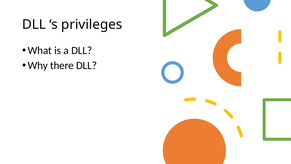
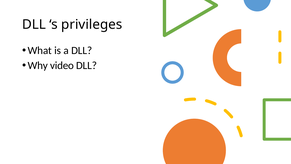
there: there -> video
